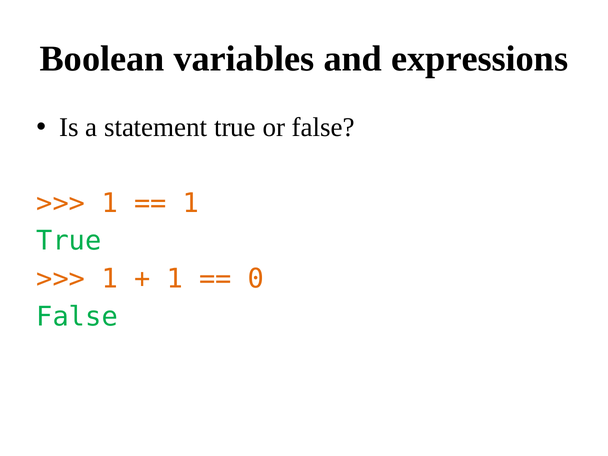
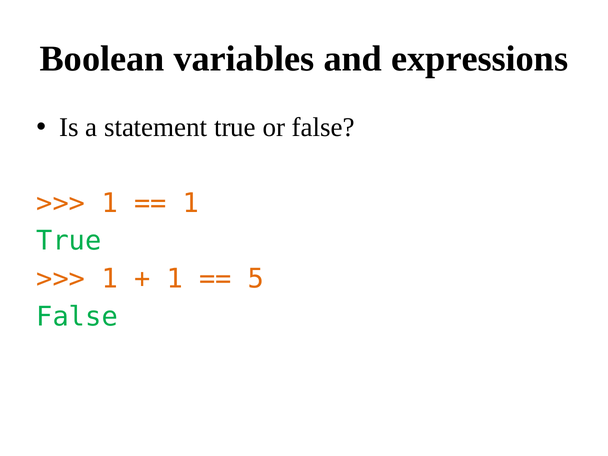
0: 0 -> 5
